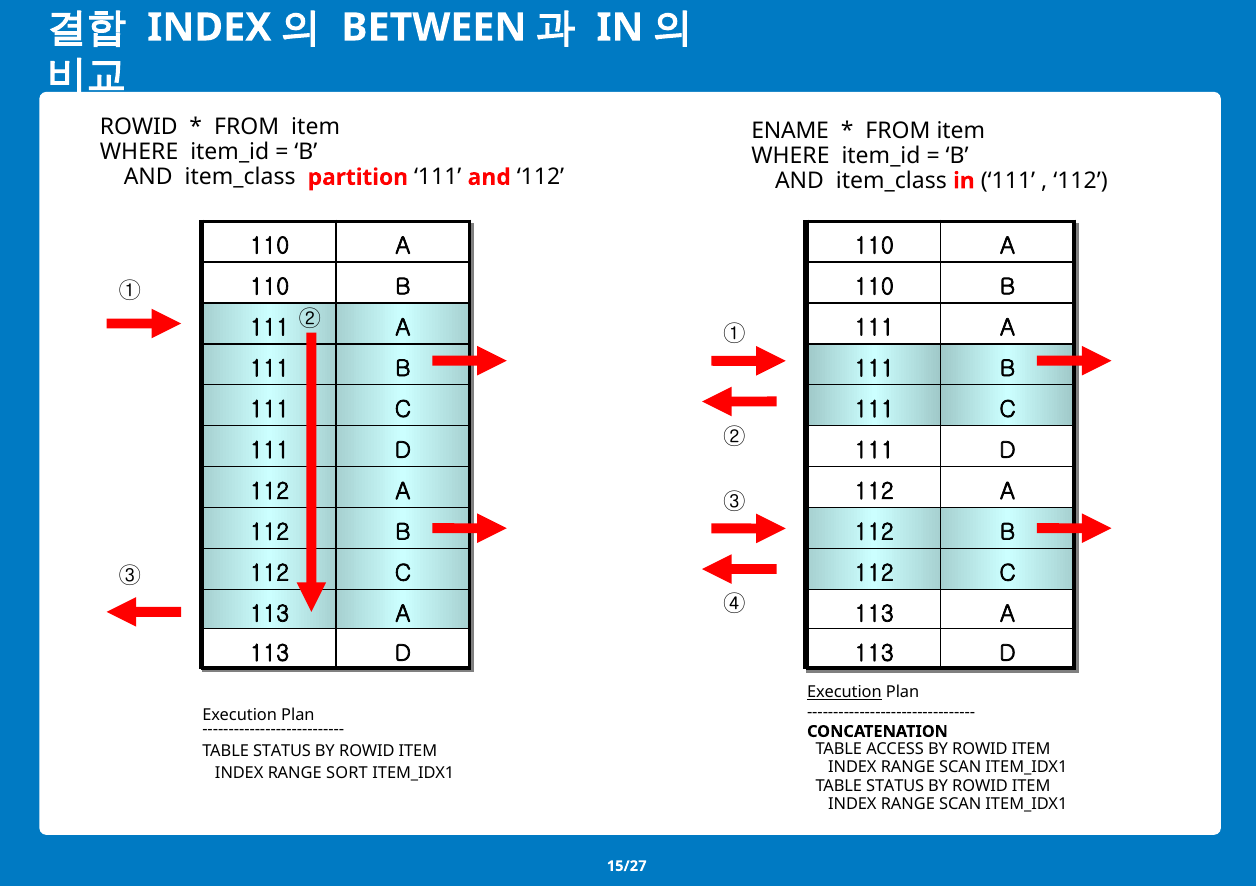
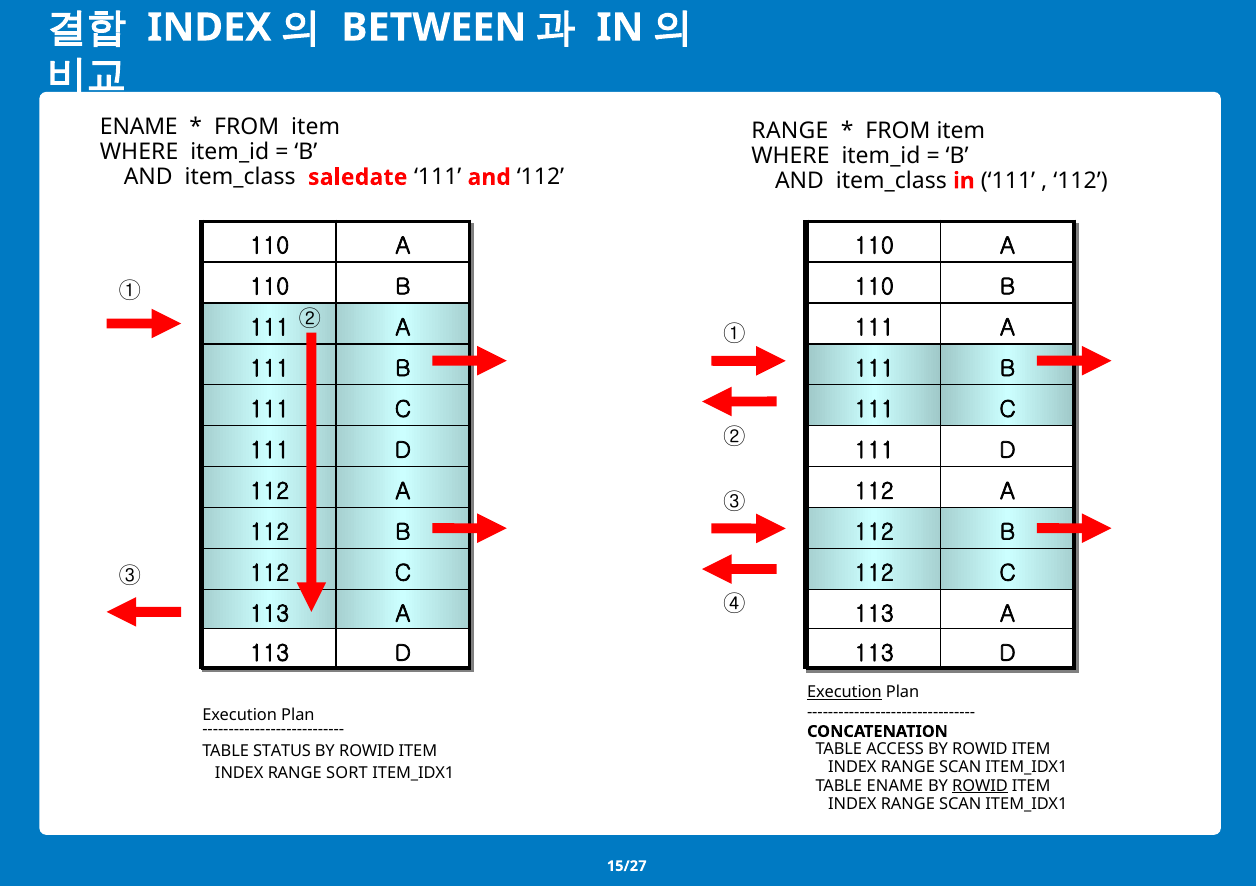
ROWID at (139, 127): ROWID -> ENAME
ENAME at (790, 131): ENAME -> RANGE
partition: partition -> saledate
STATUS at (895, 786): STATUS -> ENAME
ROWID at (980, 786) underline: none -> present
